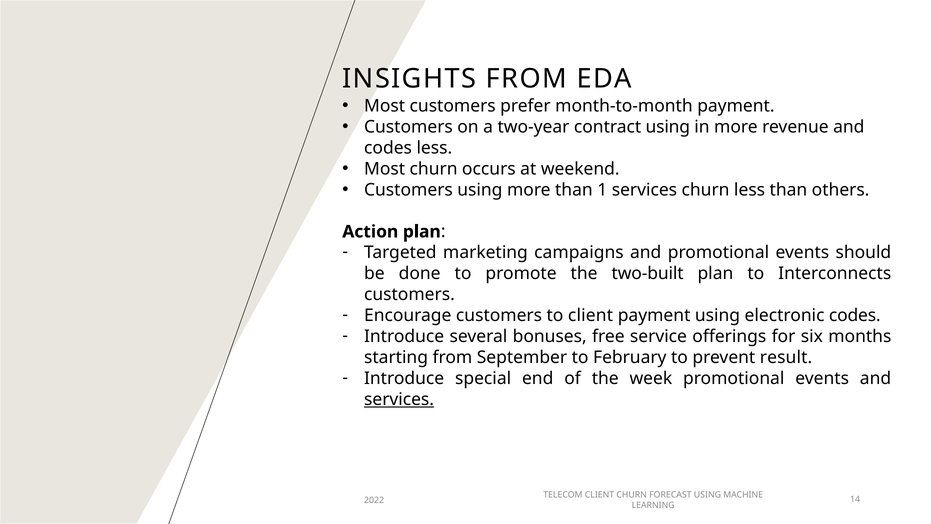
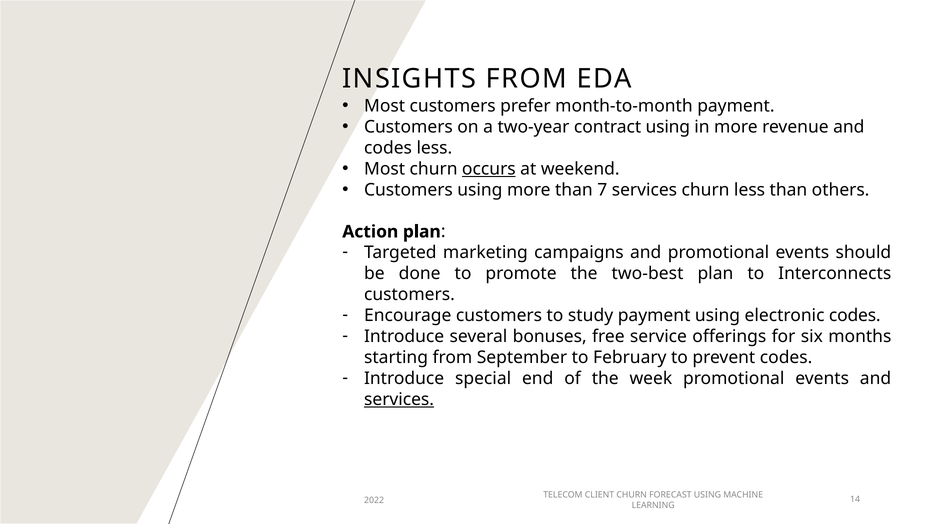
occurs underline: none -> present
1: 1 -> 7
two-built: two-built -> two-best
to client: client -> study
prevent result: result -> codes
